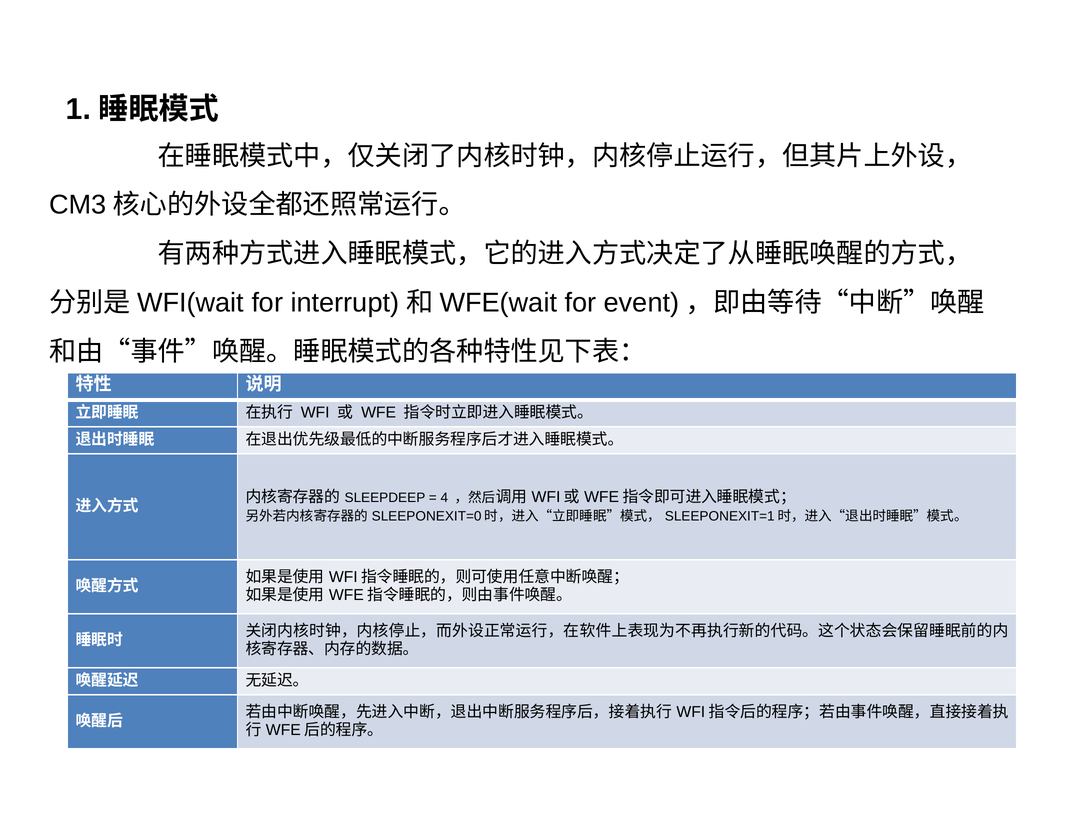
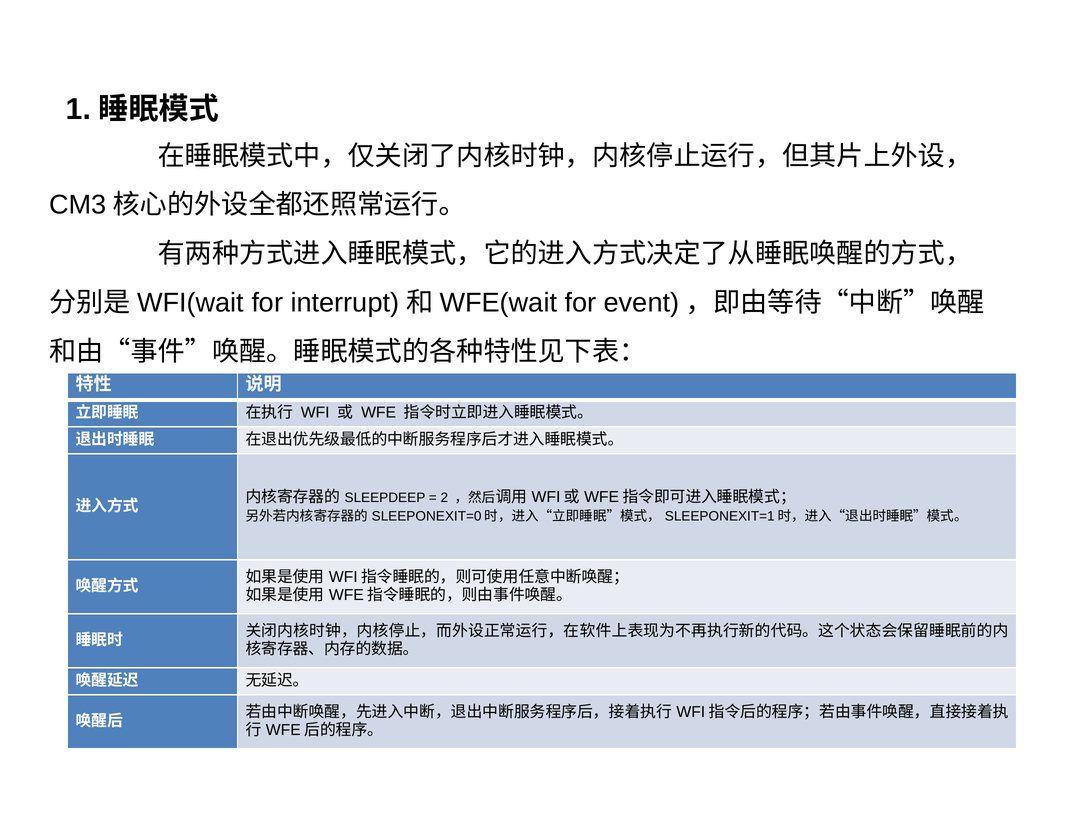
4: 4 -> 2
